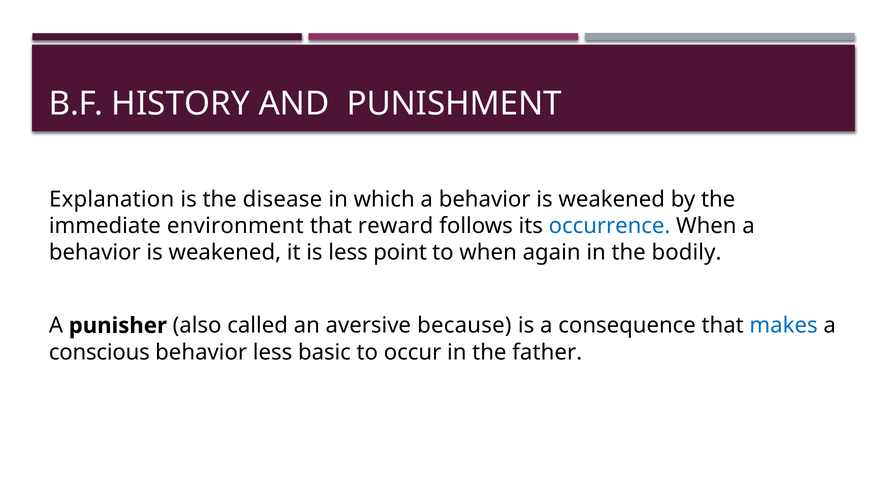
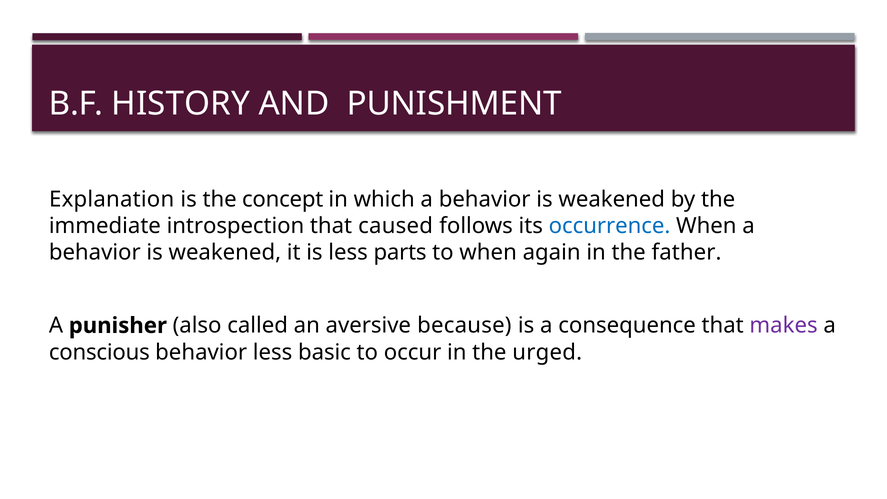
disease: disease -> concept
environment: environment -> introspection
reward: reward -> caused
point: point -> parts
bodily: bodily -> father
makes colour: blue -> purple
father: father -> urged
